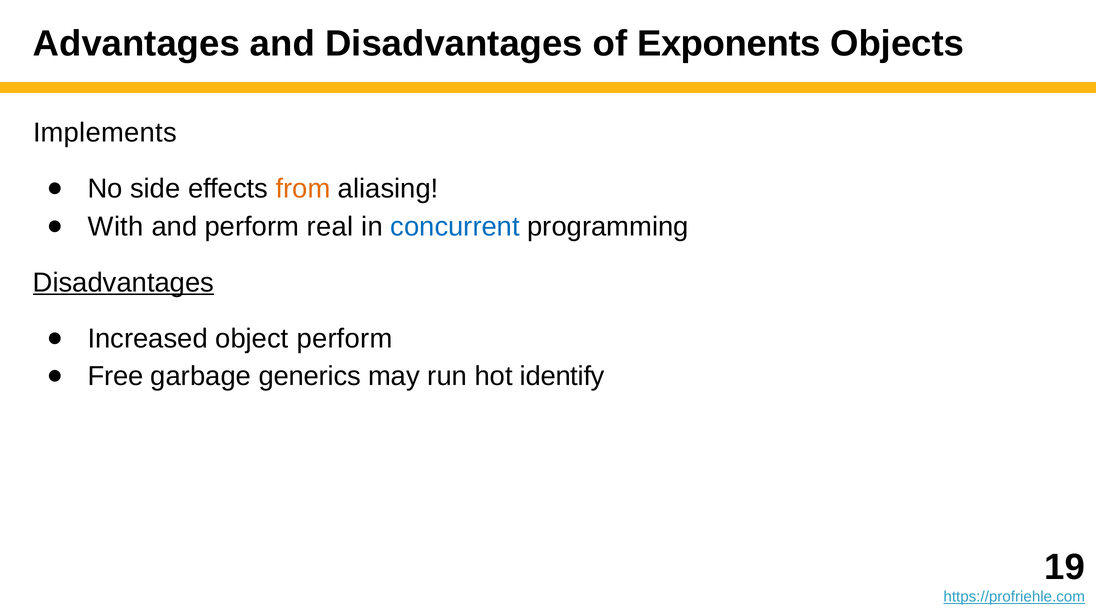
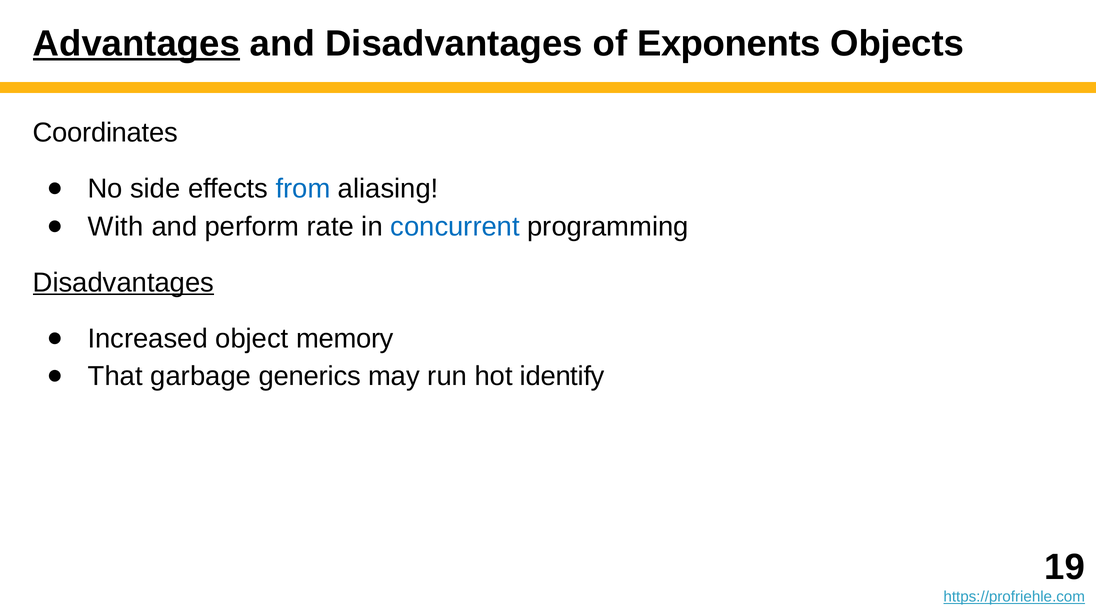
Advantages underline: none -> present
Implements: Implements -> Coordinates
from colour: orange -> blue
real: real -> rate
object perform: perform -> memory
Free: Free -> That
